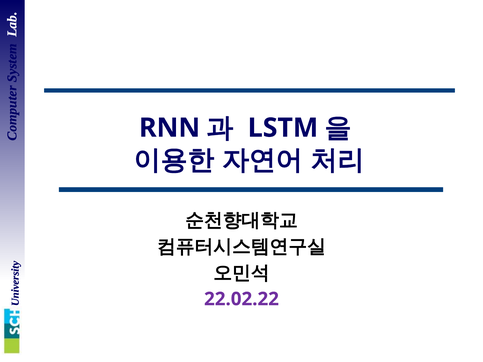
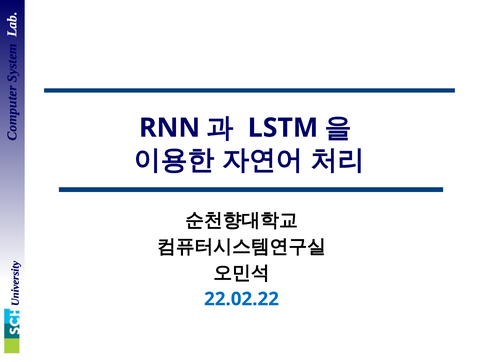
22.02.22 colour: purple -> blue
